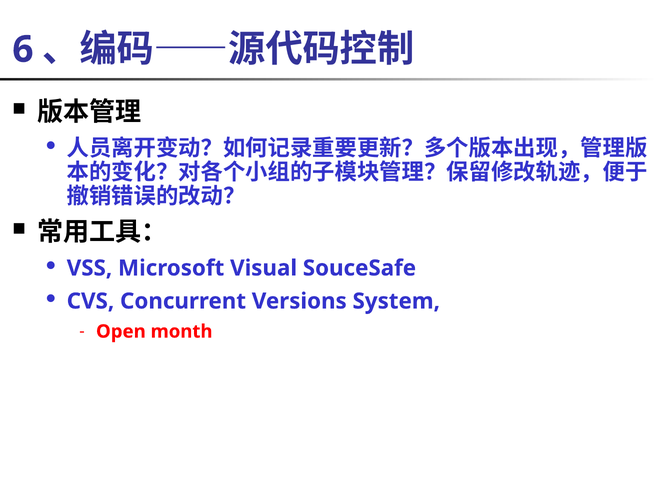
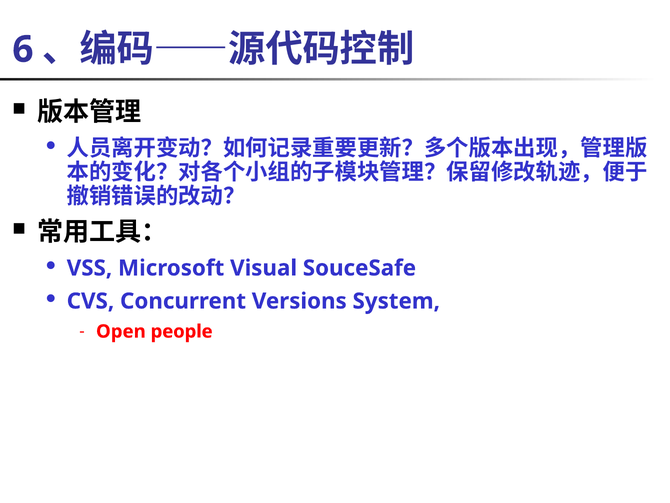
month: month -> people
